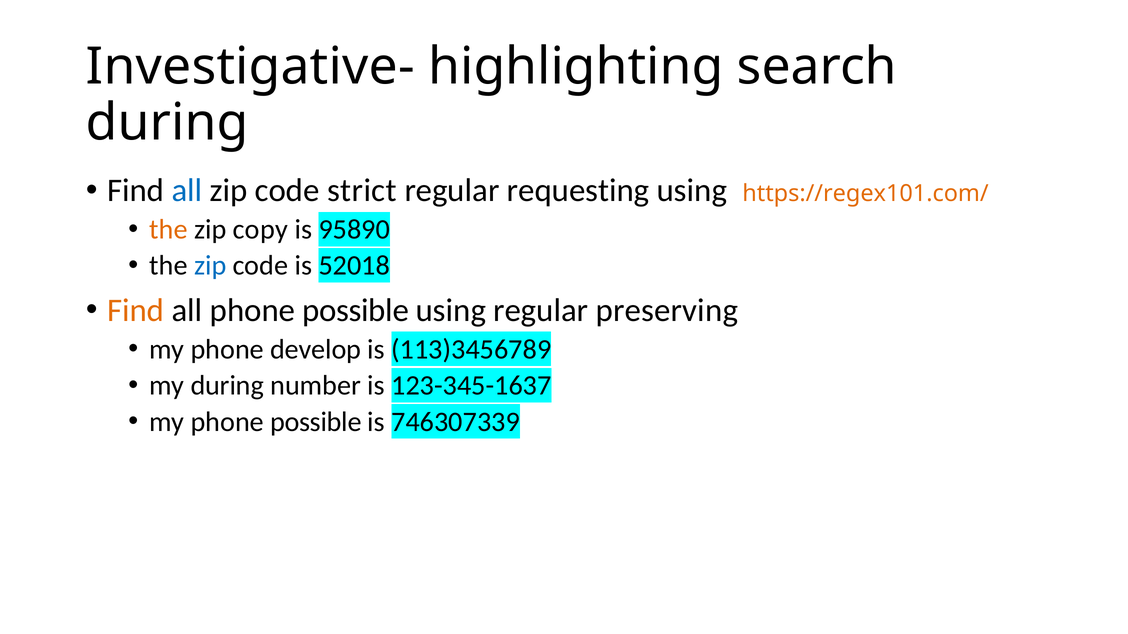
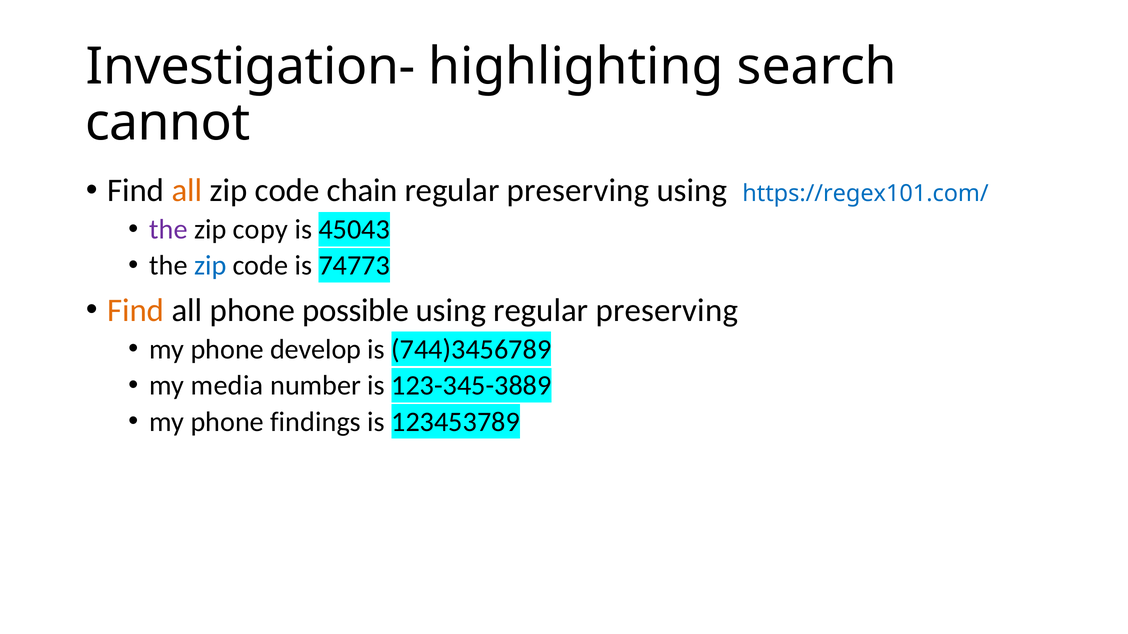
Investigative-: Investigative- -> Investigation-
during at (167, 123): during -> cannot
all at (187, 191) colour: blue -> orange
strict: strict -> chain
requesting at (578, 191): requesting -> preserving
https://regex101.com/ colour: orange -> blue
the at (169, 230) colour: orange -> purple
95890: 95890 -> 45043
52018: 52018 -> 74773
113)3456789: 113)3456789 -> 744)3456789
my during: during -> media
123-345-1637: 123-345-1637 -> 123-345-3889
my phone possible: possible -> findings
746307339: 746307339 -> 123453789
